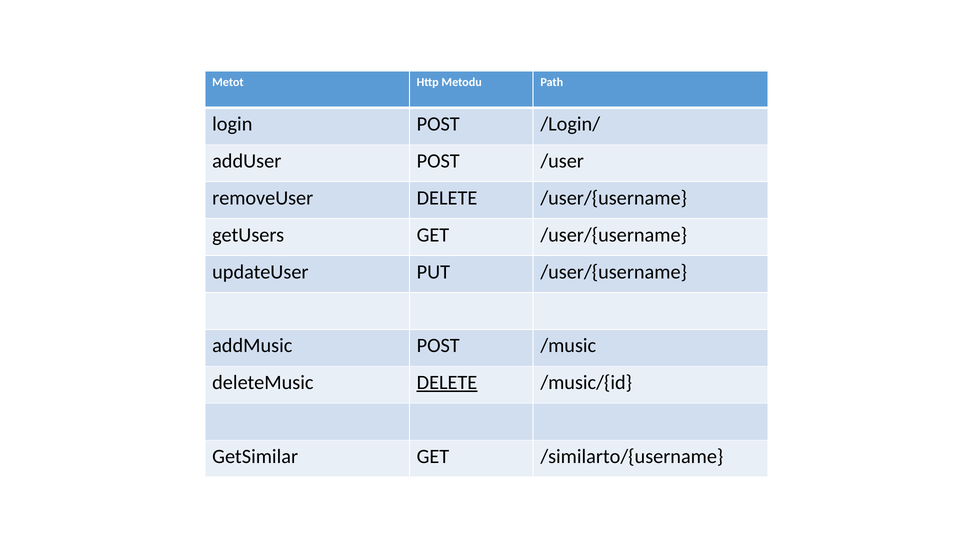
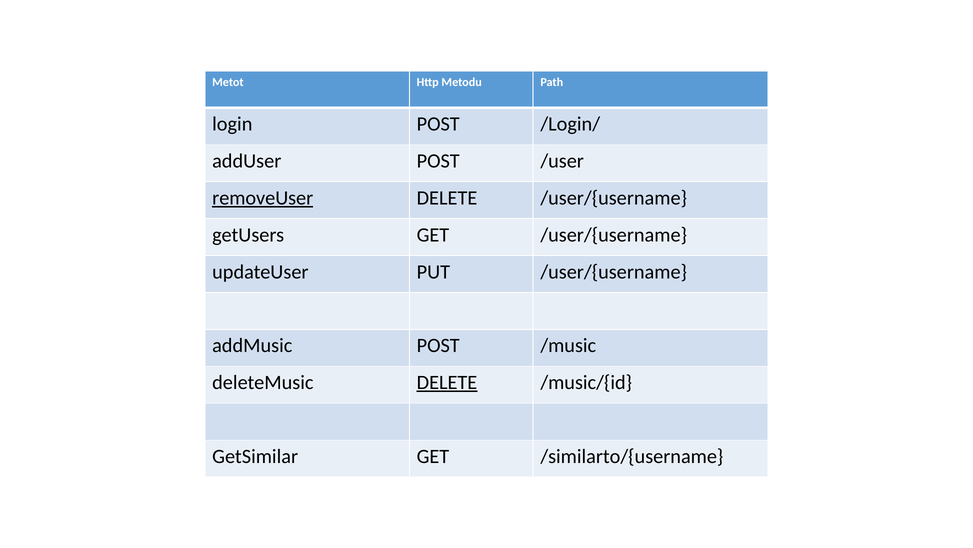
removeUser underline: none -> present
